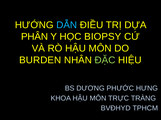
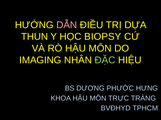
DẪN colour: light blue -> pink
PHÂN: PHÂN -> THUN
BURDEN: BURDEN -> IMAGING
